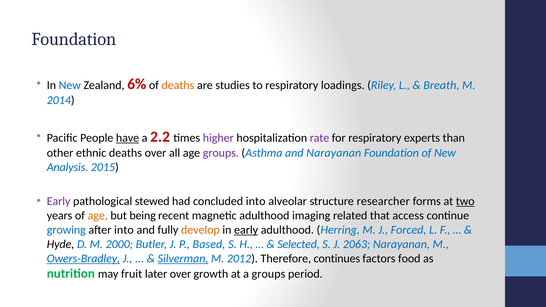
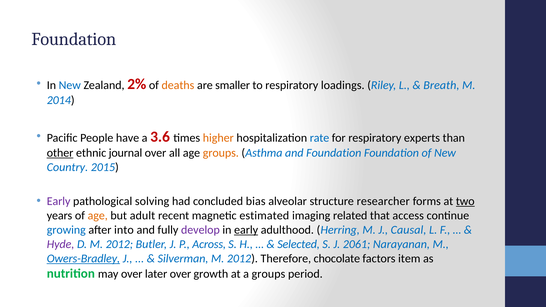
6%: 6% -> 2%
studies: studies -> smaller
have underline: present -> none
2.2: 2.2 -> 3.6
higher colour: purple -> orange
rate colour: purple -> blue
other underline: none -> present
ethnic deaths: deaths -> journal
groups at (221, 153) colour: purple -> orange
and Narayanan: Narayanan -> Foundation
Analysis: Analysis -> Country
stewed: stewed -> solving
concluded into: into -> bias
being: being -> adult
magnetic adulthood: adulthood -> estimated
develop colour: orange -> purple
Forced: Forced -> Causal
Hyde colour: black -> purple
D M 2000: 2000 -> 2012
Based: Based -> Across
2063: 2063 -> 2061
Silverman underline: present -> none
continues: continues -> chocolate
food: food -> item
may fruit: fruit -> over
